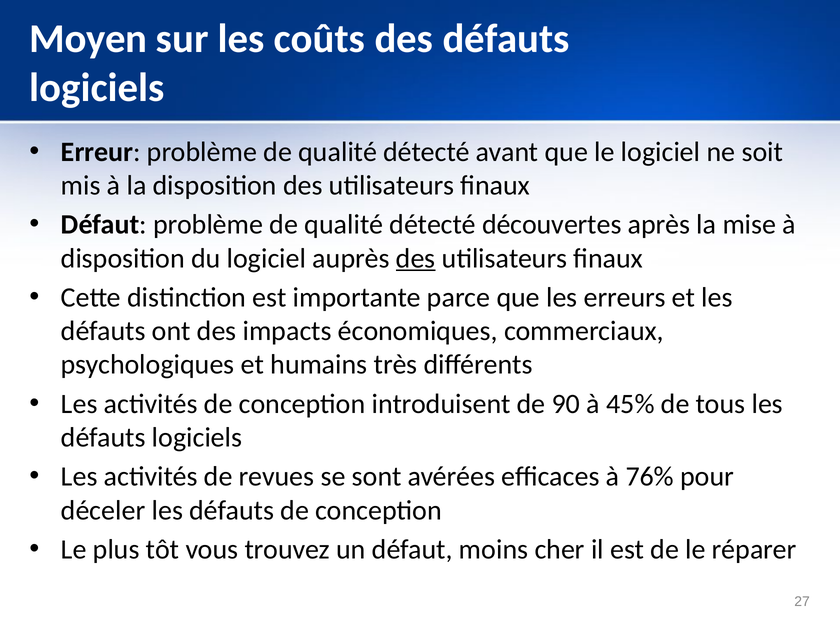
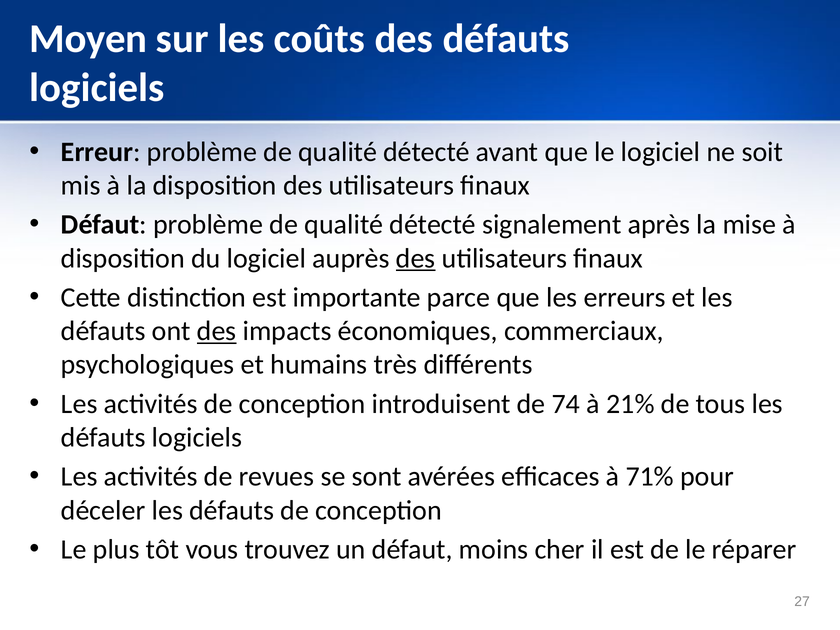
découvertes: découvertes -> signalement
des at (217, 331) underline: none -> present
90: 90 -> 74
45%: 45% -> 21%
76%: 76% -> 71%
